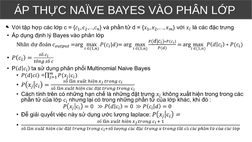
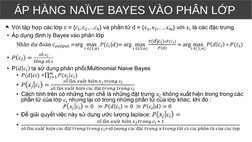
THỰC: THỰC -> HÀNG
